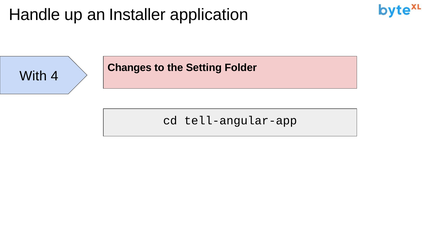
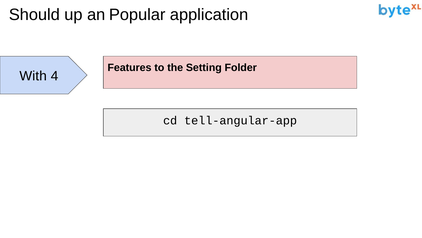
Handle: Handle -> Should
Installer: Installer -> Popular
Changes: Changes -> Features
